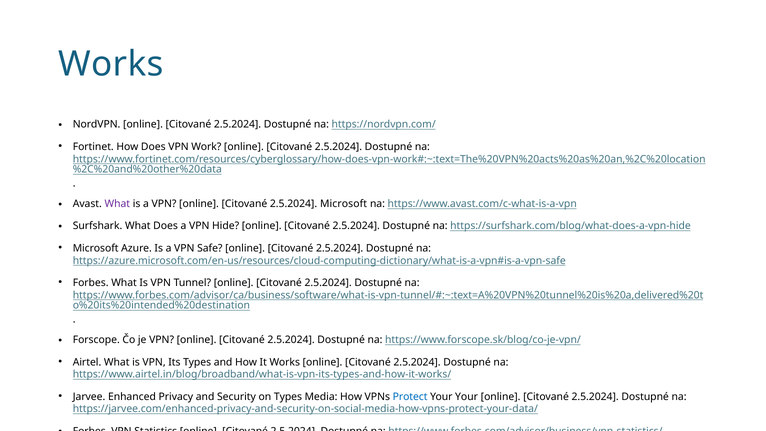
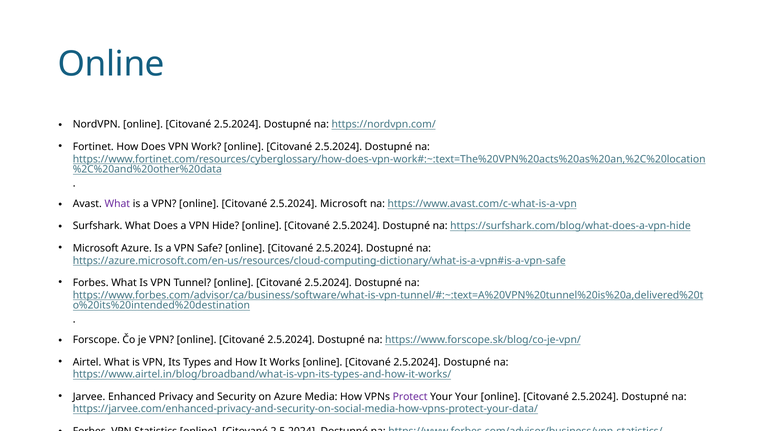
Works at (111, 64): Works -> Online
on Types: Types -> Azure
Protect colour: blue -> purple
